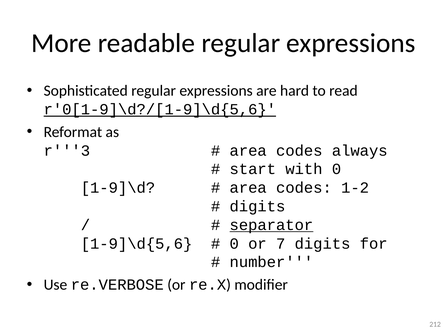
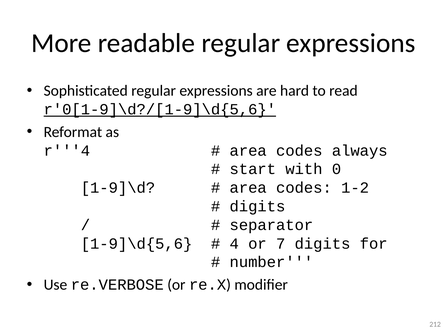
r'''3: r'''3 -> r'''4
separator underline: present -> none
0 at (234, 244): 0 -> 4
